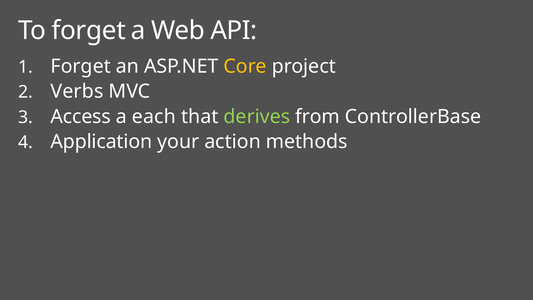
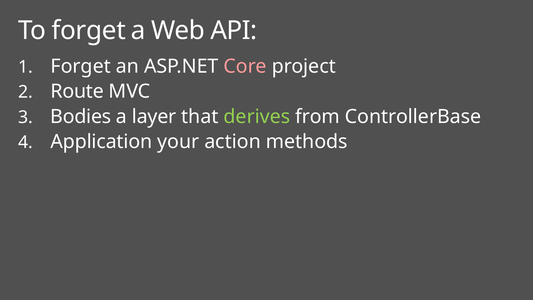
Core colour: yellow -> pink
Verbs: Verbs -> Route
Access: Access -> Bodies
each: each -> layer
